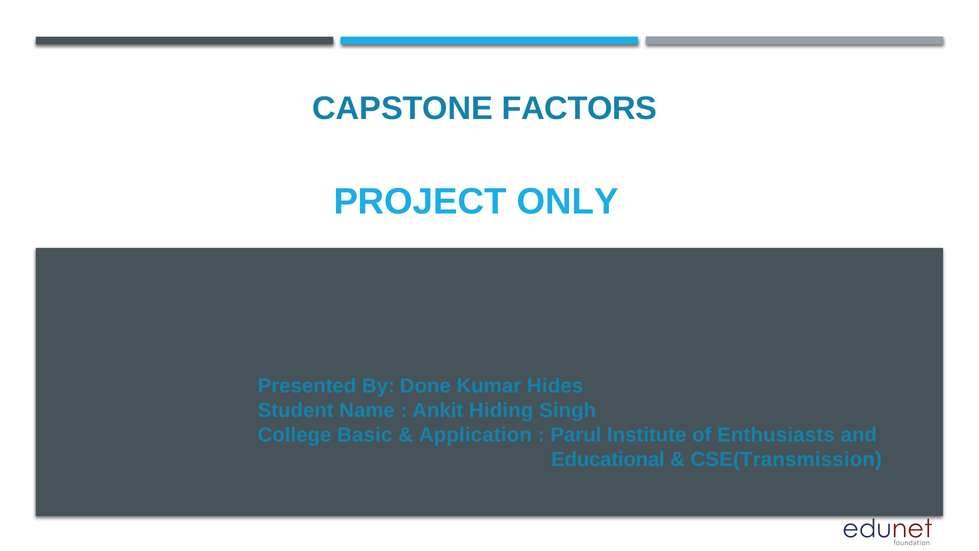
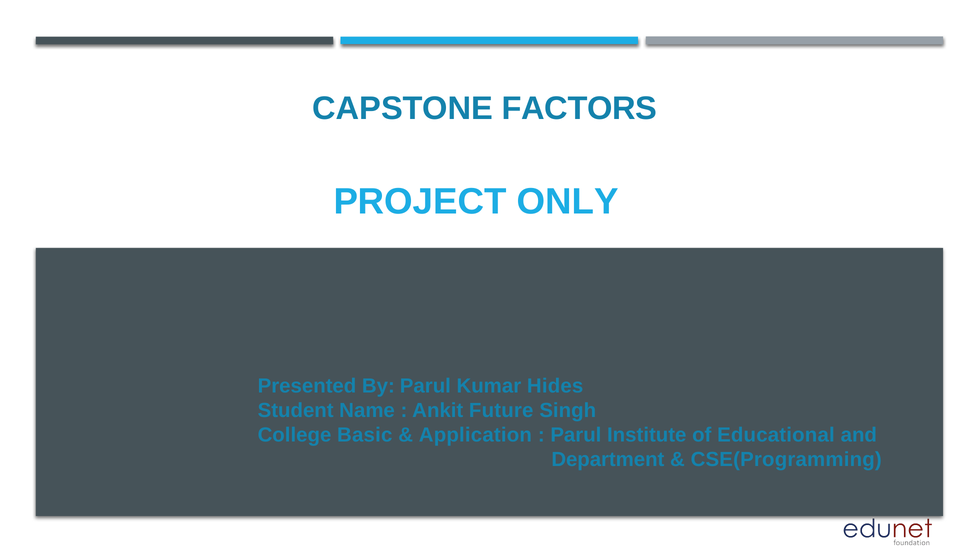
By Done: Done -> Parul
Hiding: Hiding -> Future
Enthusiasts: Enthusiasts -> Educational
Educational: Educational -> Department
CSE(Transmission: CSE(Transmission -> CSE(Programming
